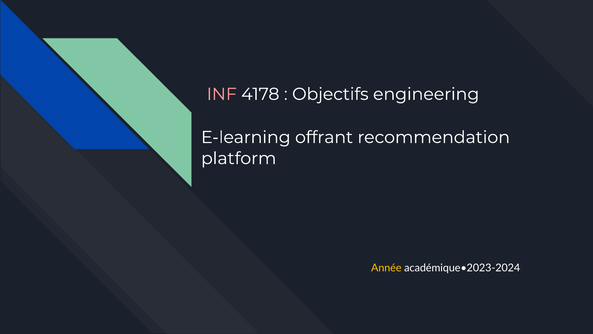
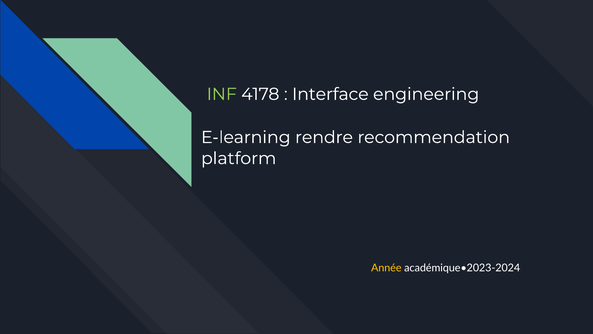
INF colour: pink -> light green
Objectifs: Objectifs -> Interface
offrant: offrant -> rendre
